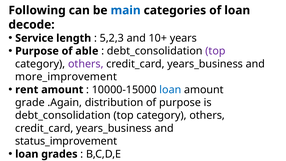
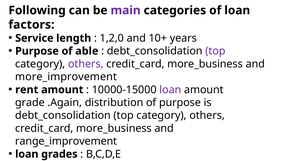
main colour: blue -> purple
decode: decode -> factors
5,2,3: 5,2,3 -> 1,2,0
years_business at (205, 64): years_business -> more_business
loan at (170, 90) colour: blue -> purple
years_business at (114, 128): years_business -> more_business
status_improvement: status_improvement -> range_improvement
